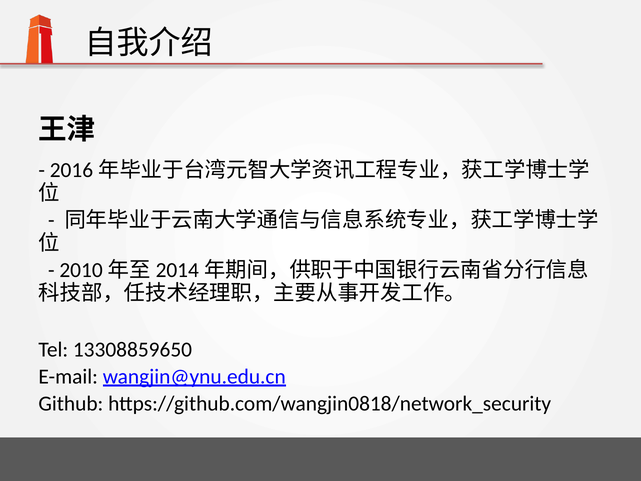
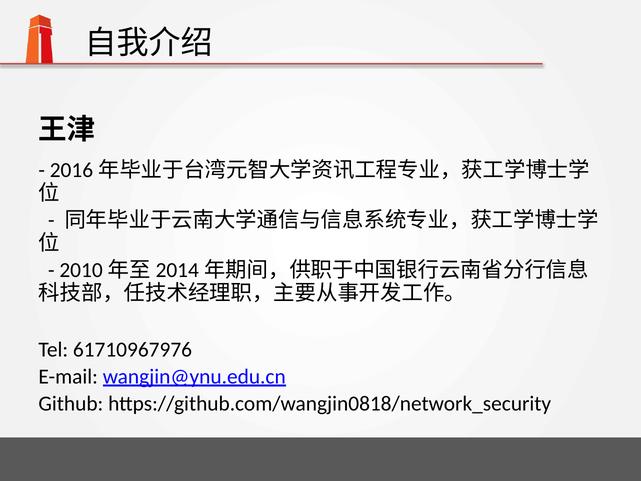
13308859650: 13308859650 -> 61710967976
